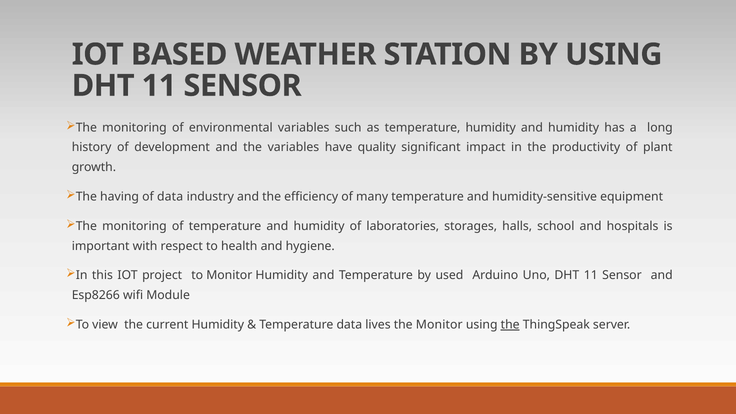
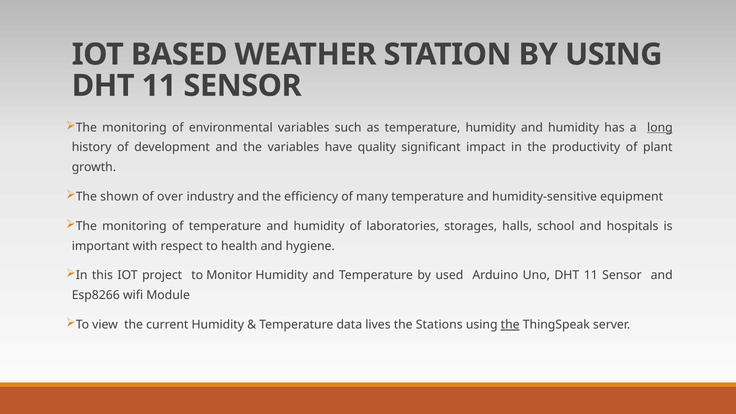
long underline: none -> present
having: having -> shown
of data: data -> over
the Monitor: Monitor -> Stations
